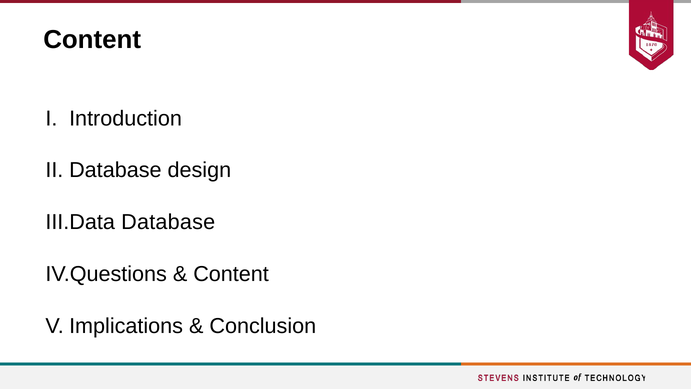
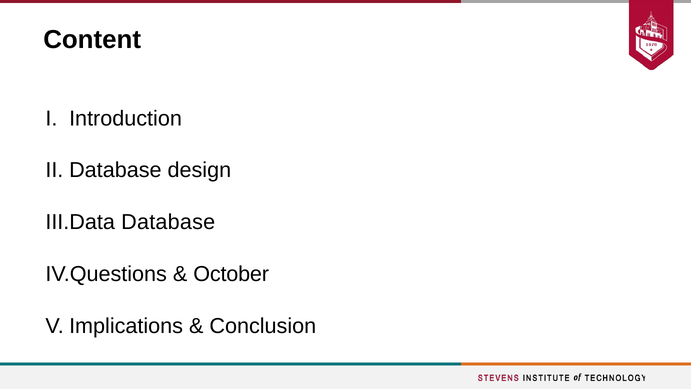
Content at (231, 274): Content -> October
